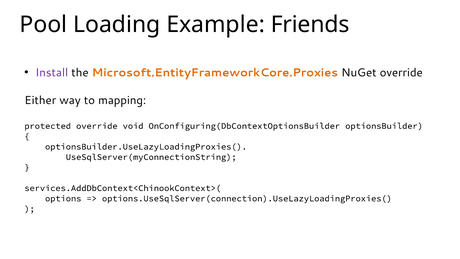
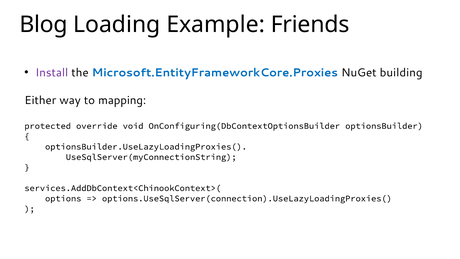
Pool: Pool -> Blog
Microsoft.EntityFrameworkCore.Proxies colour: orange -> blue
NuGet override: override -> building
